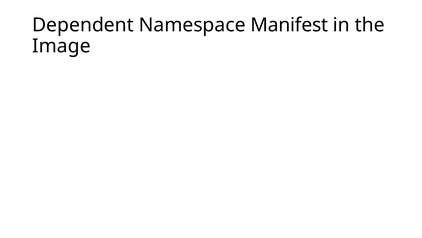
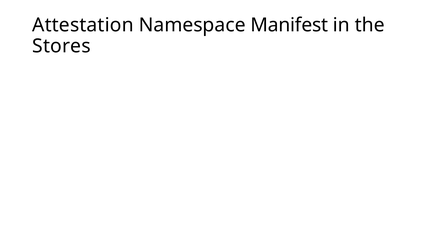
Dependent: Dependent -> Attestation
Image: Image -> Stores
